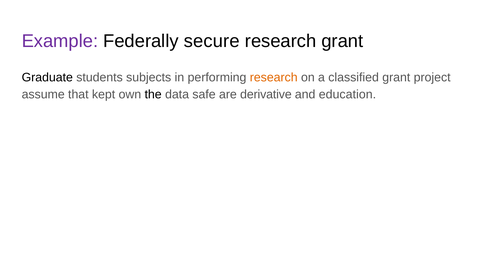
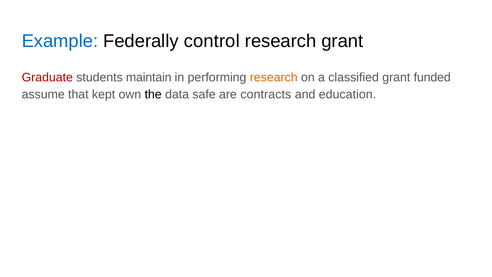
Example colour: purple -> blue
secure: secure -> control
Graduate colour: black -> red
subjects: subjects -> maintain
project: project -> funded
derivative: derivative -> contracts
